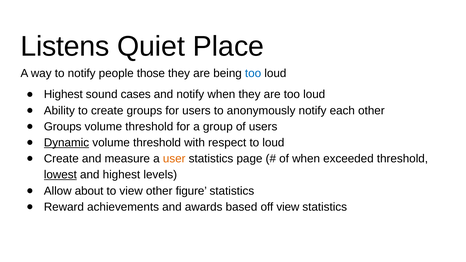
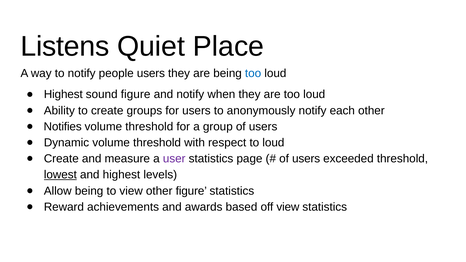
people those: those -> users
sound cases: cases -> figure
Groups at (63, 127): Groups -> Notifies
Dynamic underline: present -> none
user colour: orange -> purple
when at (306, 159): when -> users
Allow about: about -> being
